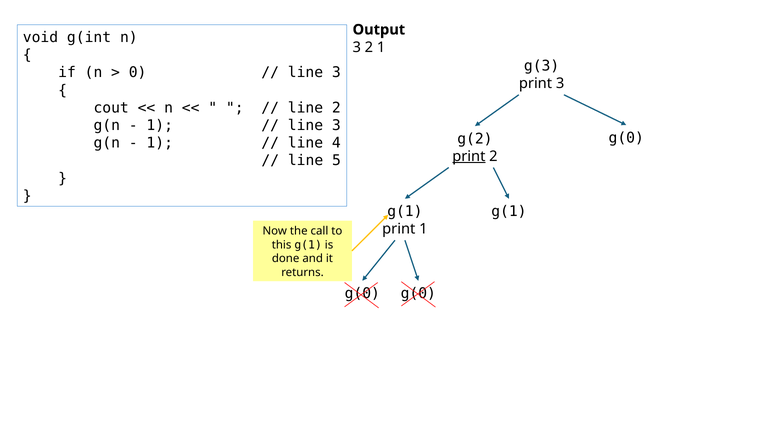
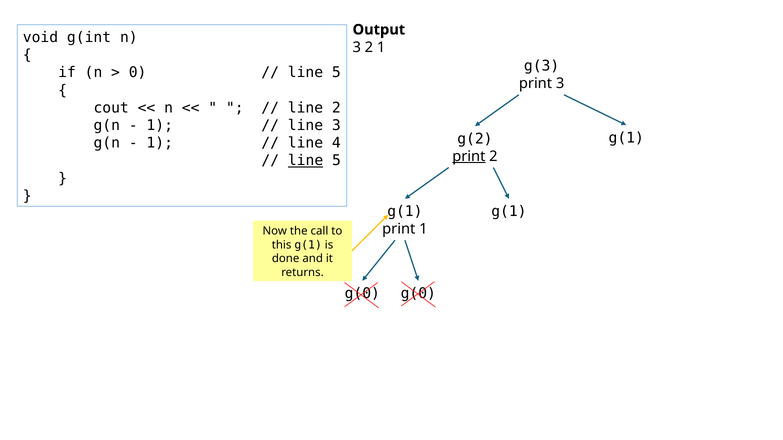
3 at (336, 73): 3 -> 5
g(0 at (626, 138): g(0 -> g(1
line at (306, 161) underline: none -> present
